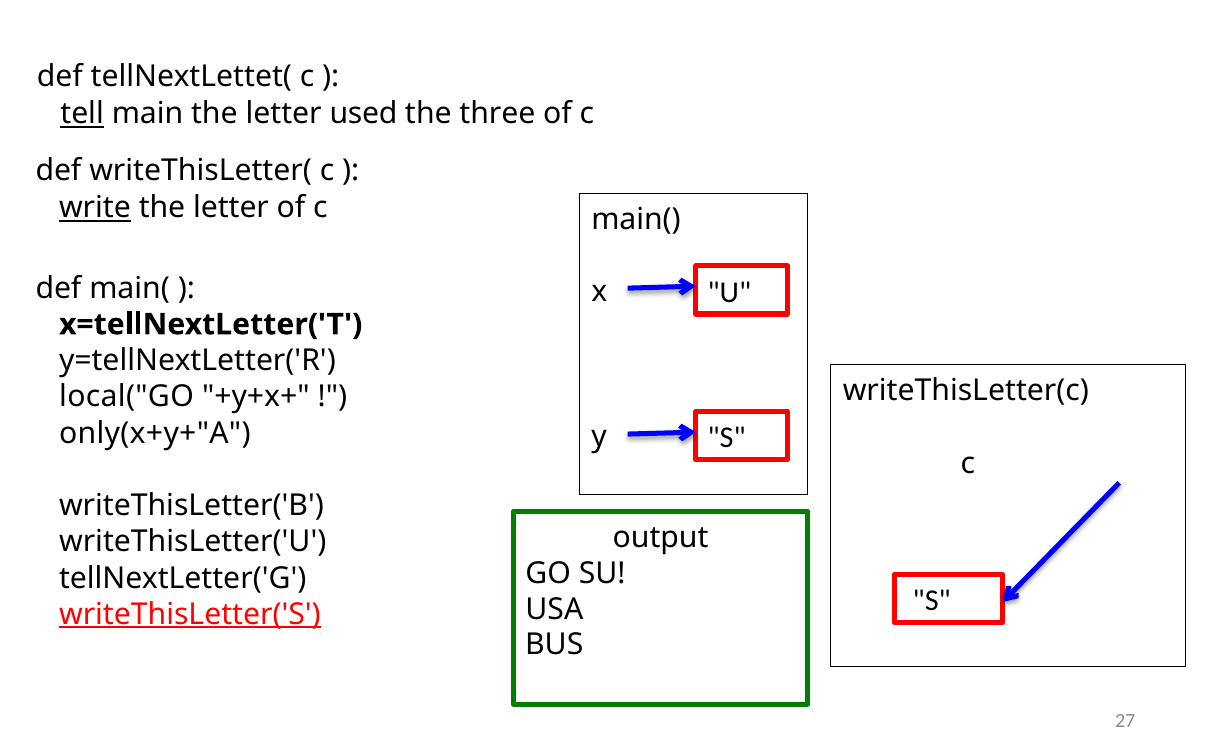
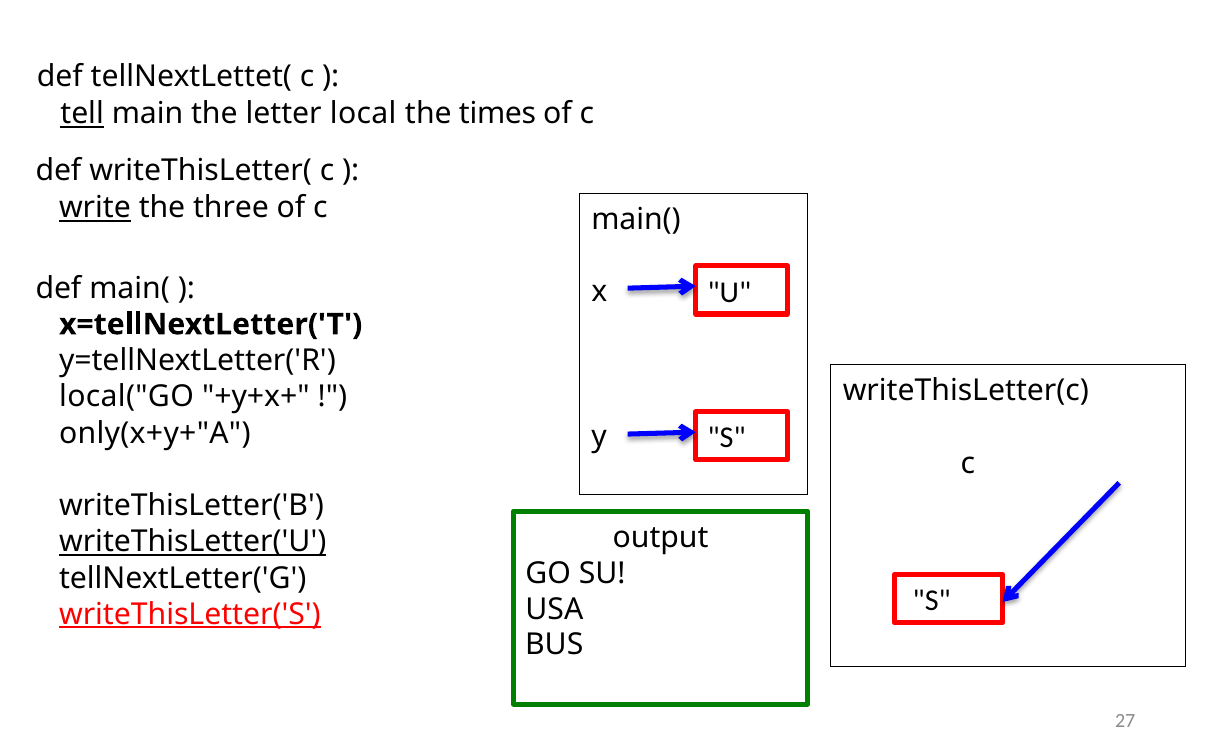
used: used -> local
three: three -> times
write the letter: letter -> three
writeThisLetter('U underline: none -> present
